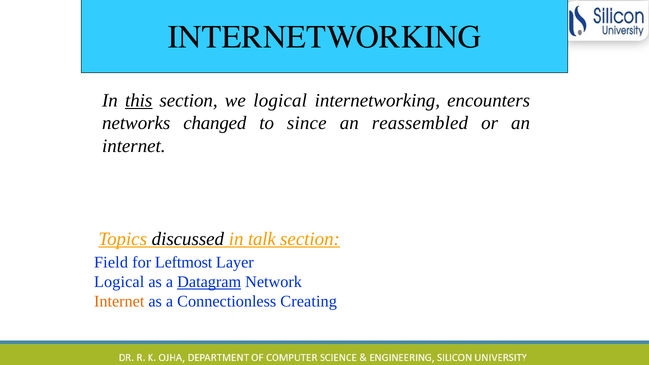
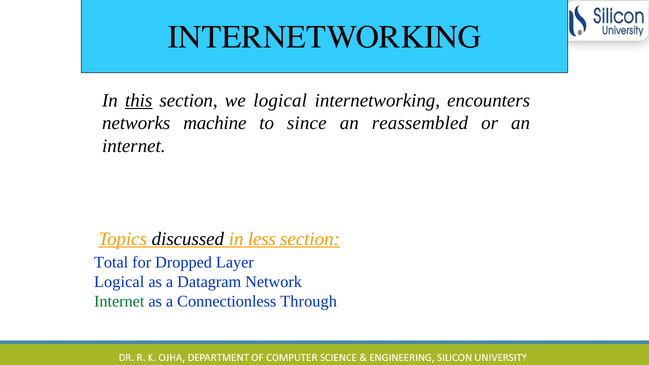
changed: changed -> machine
talk: talk -> less
Field: Field -> Total
Leftmost: Leftmost -> Dropped
Datagram underline: present -> none
Internet at (119, 301) colour: orange -> green
Creating: Creating -> Through
